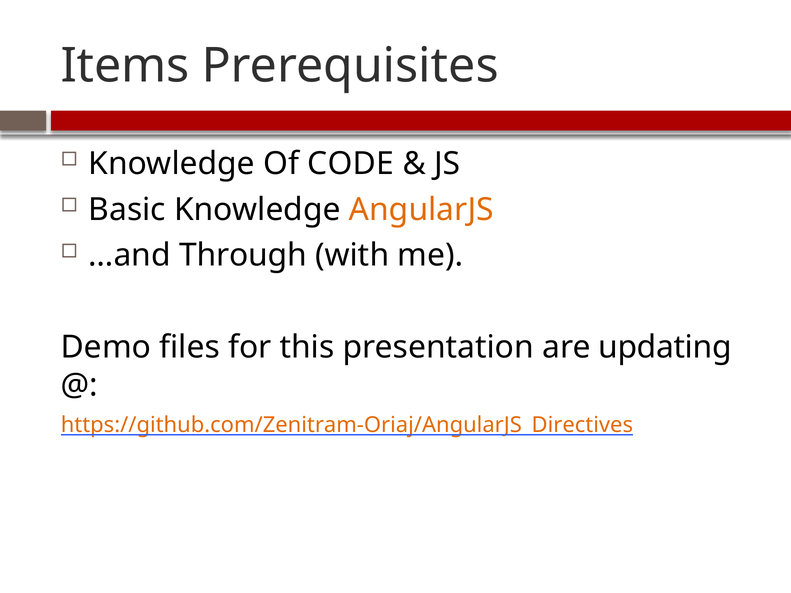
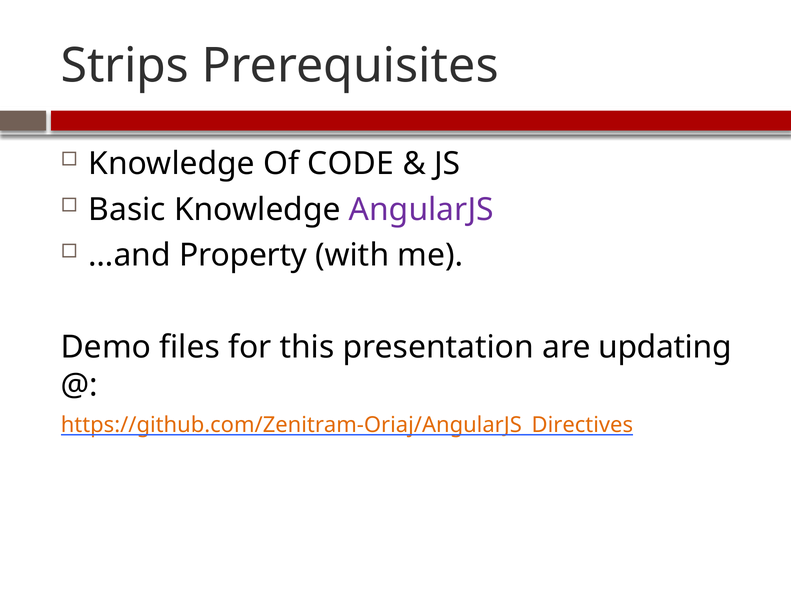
Items: Items -> Strips
AngularJS colour: orange -> purple
Through: Through -> Property
